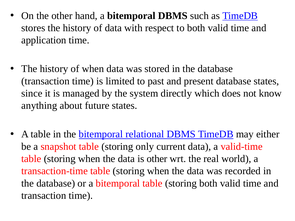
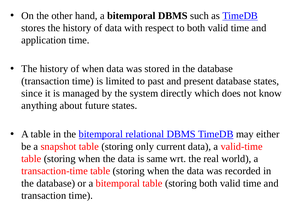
is other: other -> same
